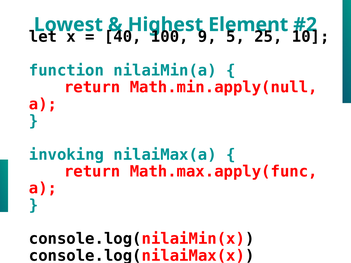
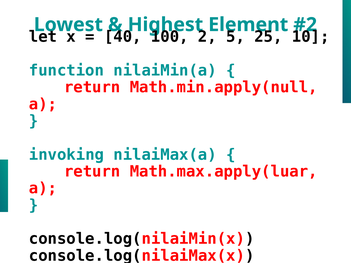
9: 9 -> 2
Math.max.apply(func: Math.max.apply(func -> Math.max.apply(luar
